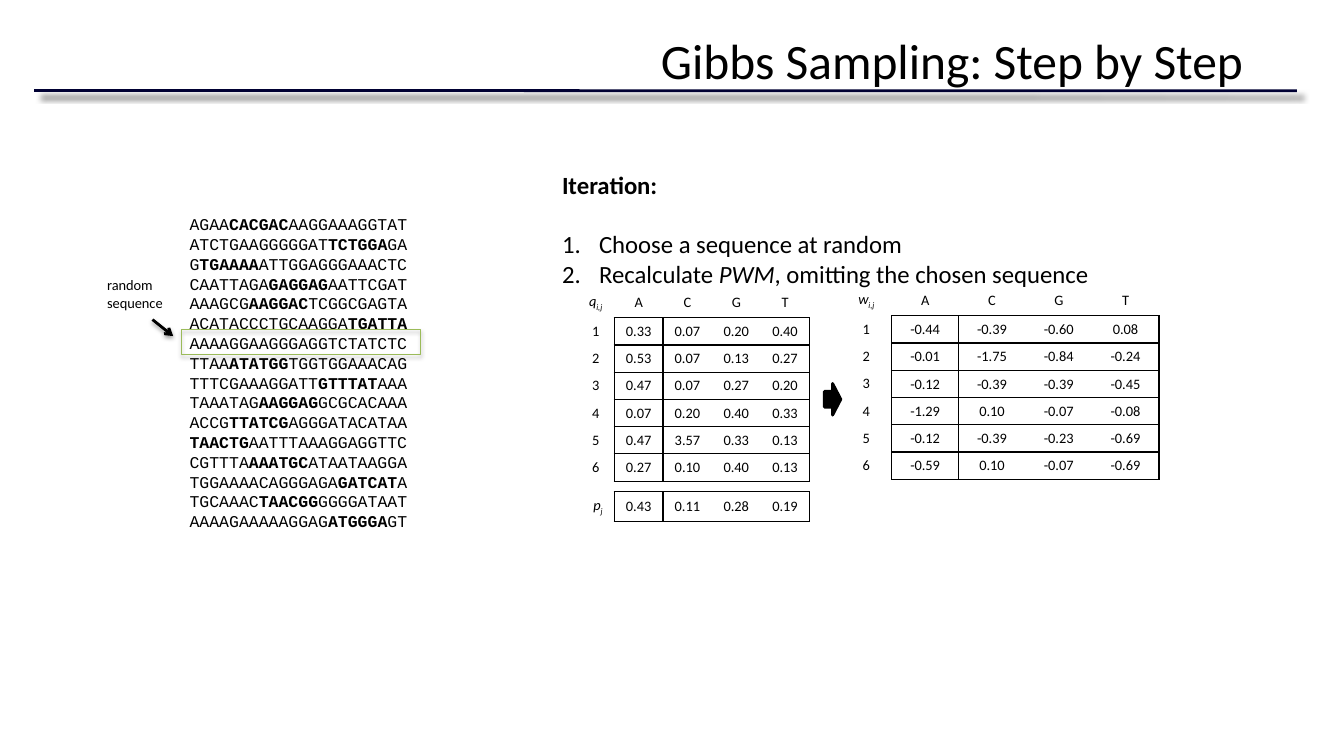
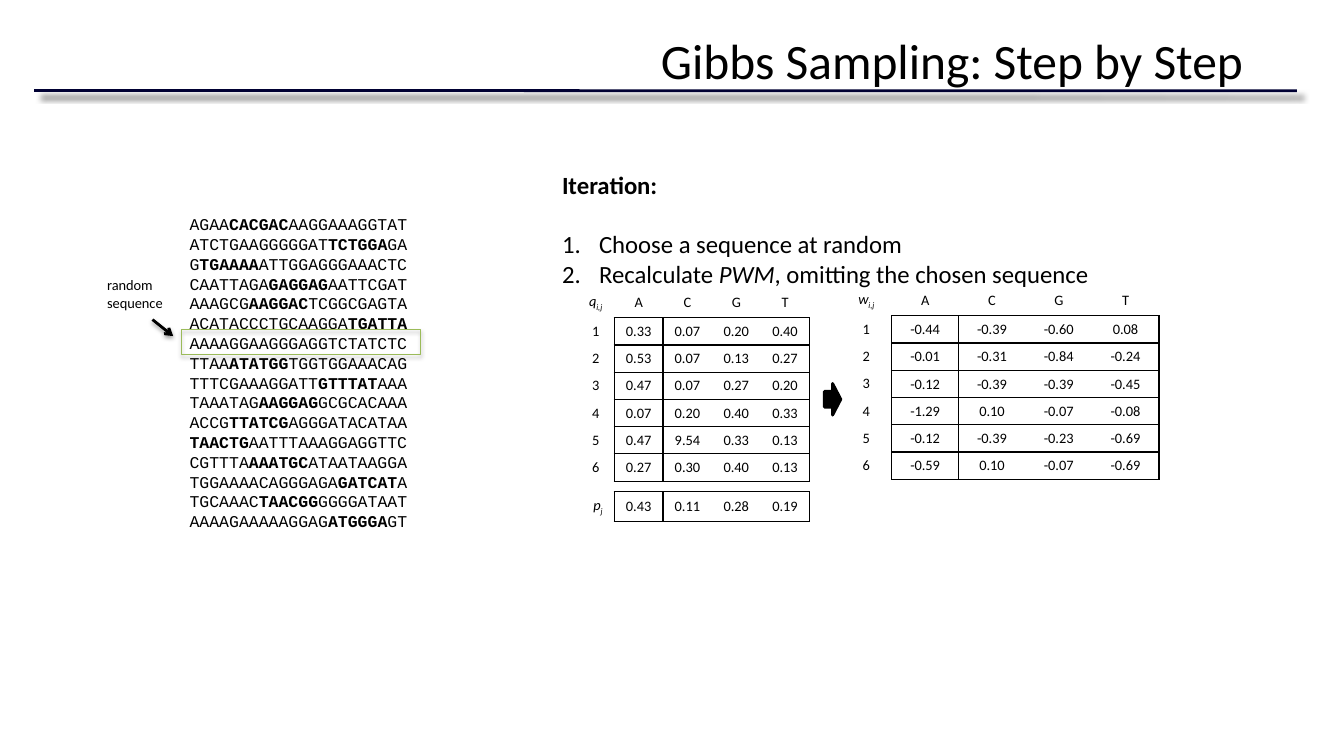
-1.75: -1.75 -> -0.31
3.57: 3.57 -> 9.54
0.27 0.10: 0.10 -> 0.30
